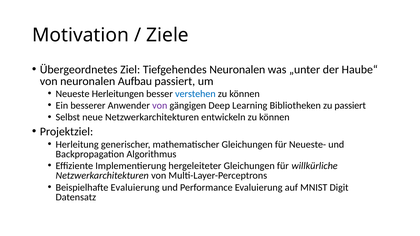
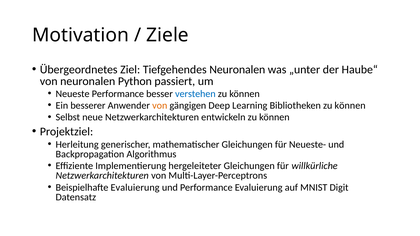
Aufbau: Aufbau -> Python
Neueste Herleitungen: Herleitungen -> Performance
von at (160, 106) colour: purple -> orange
Bibliotheken zu passiert: passiert -> können
